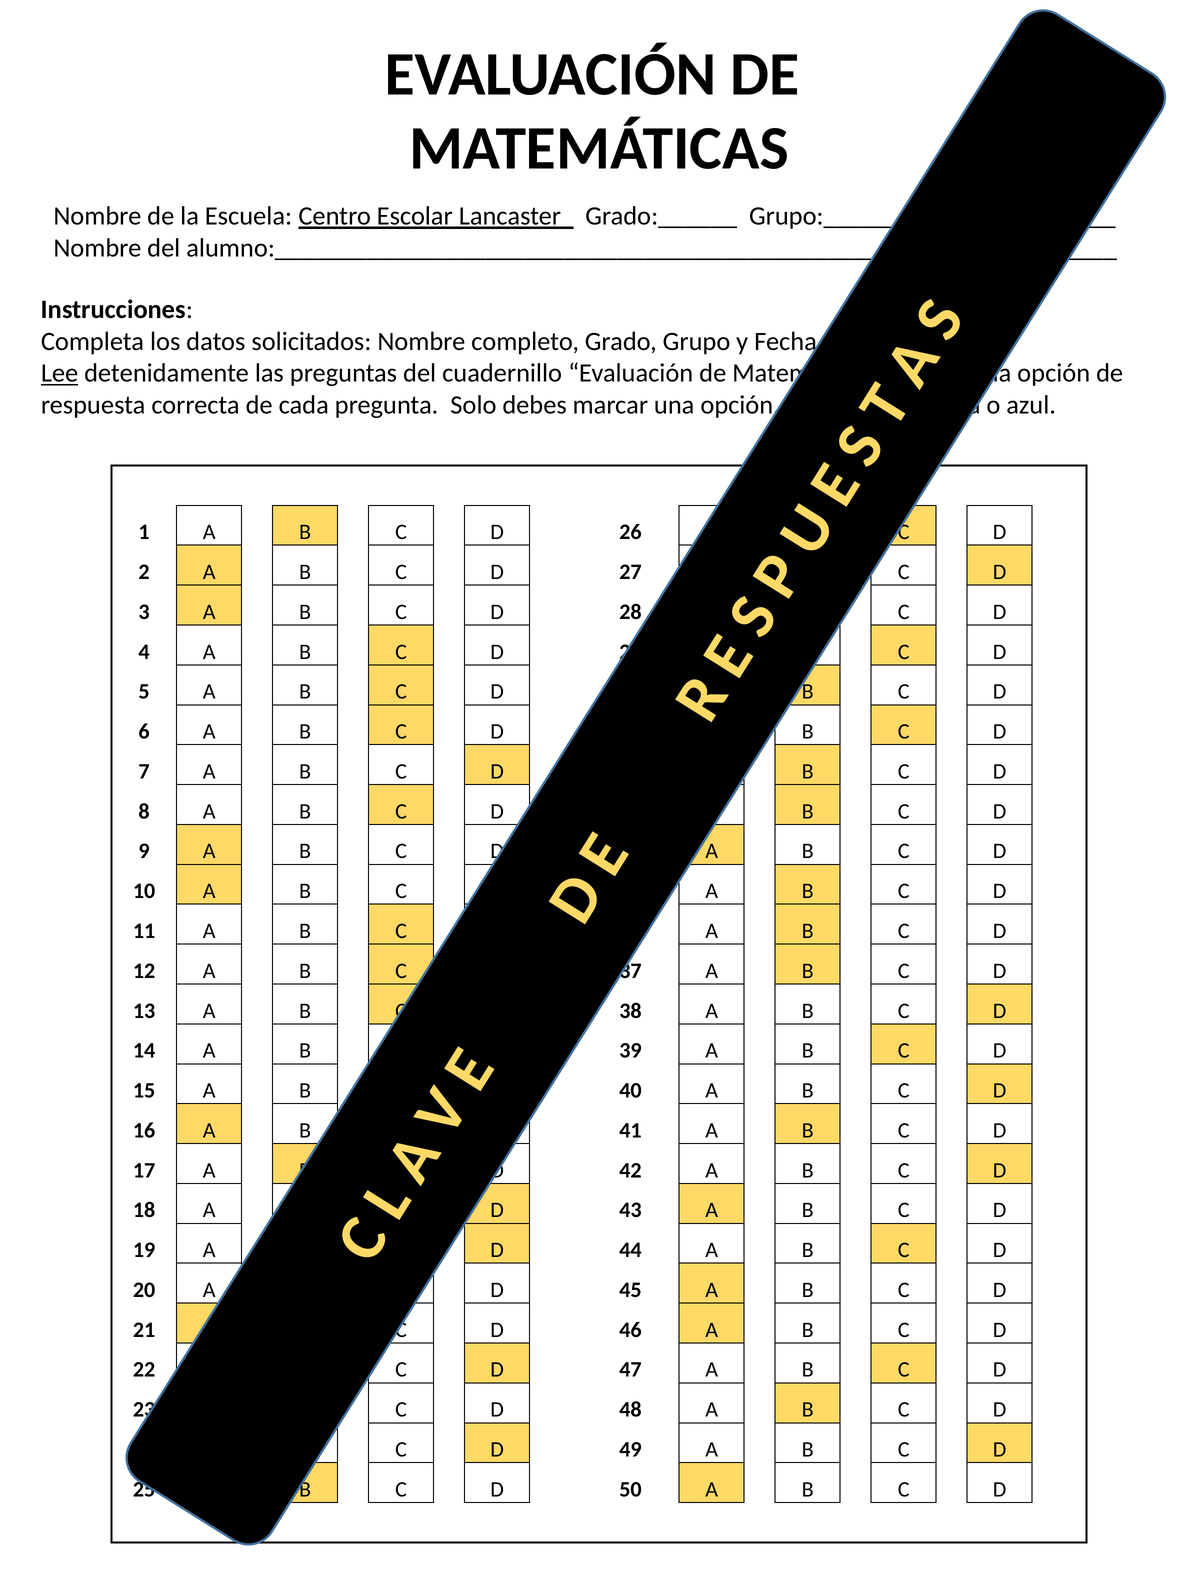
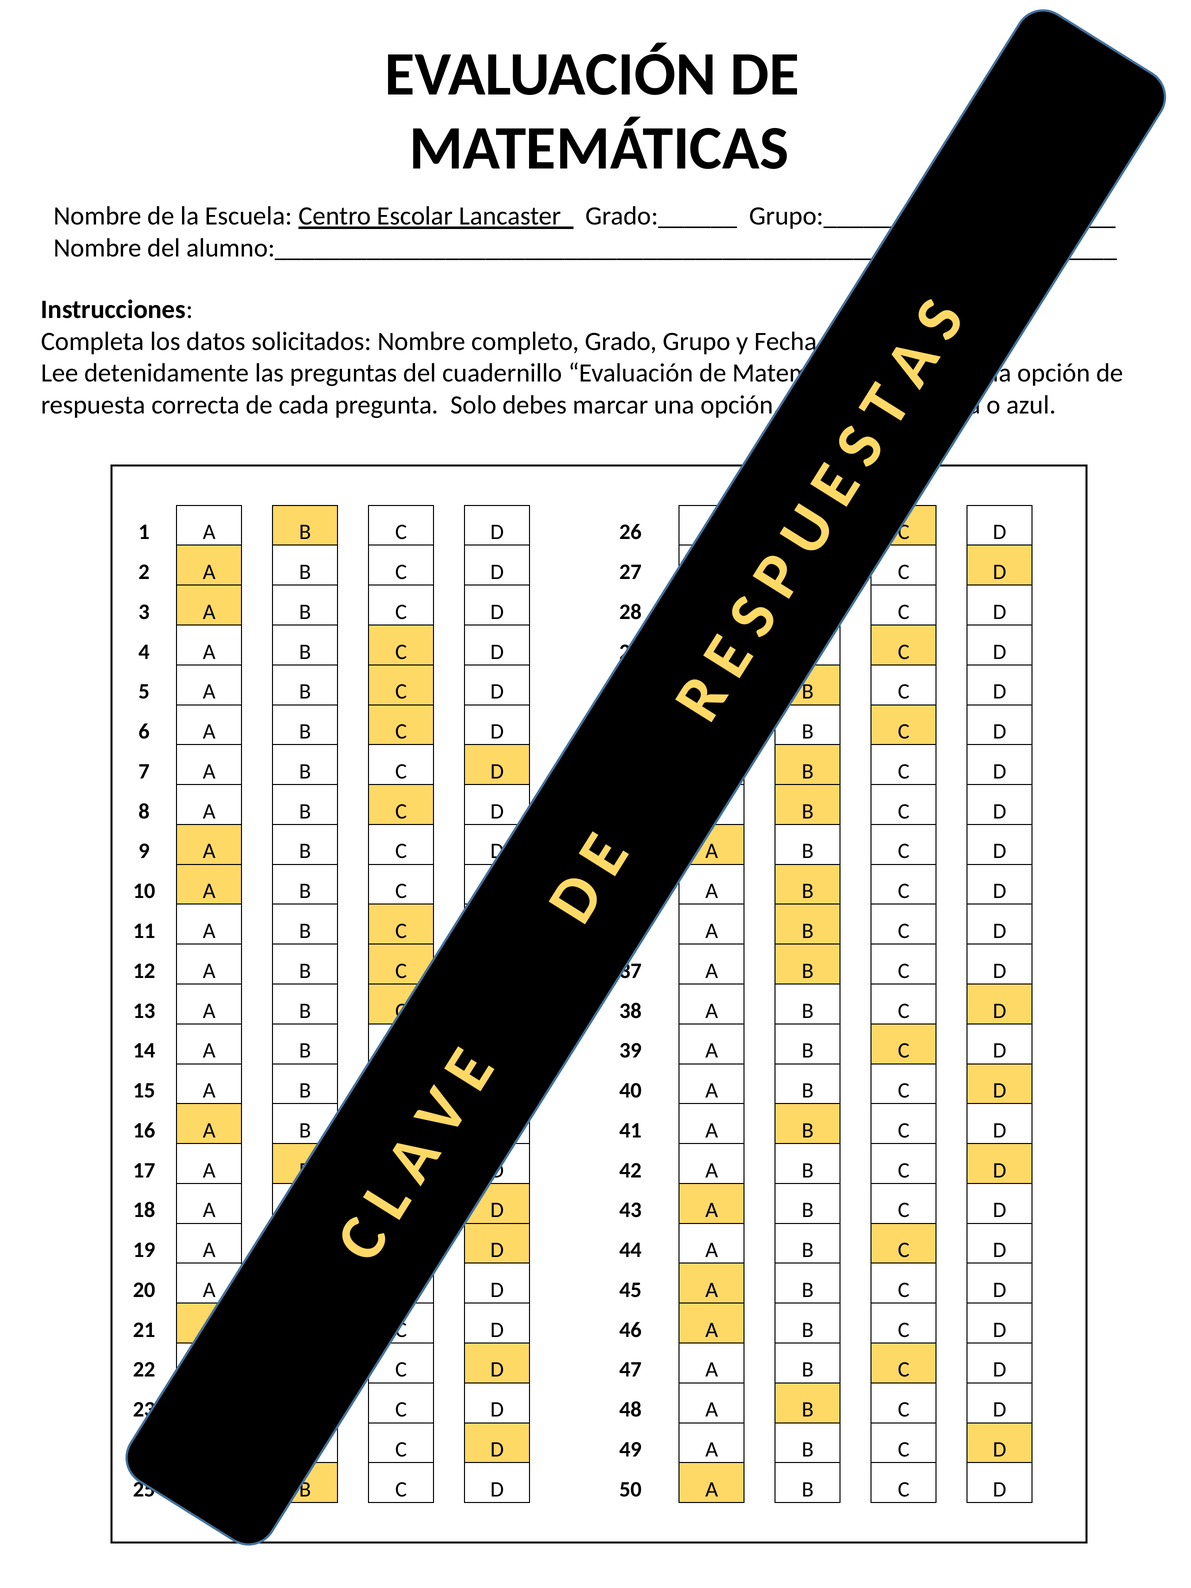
Lee underline: present -> none
